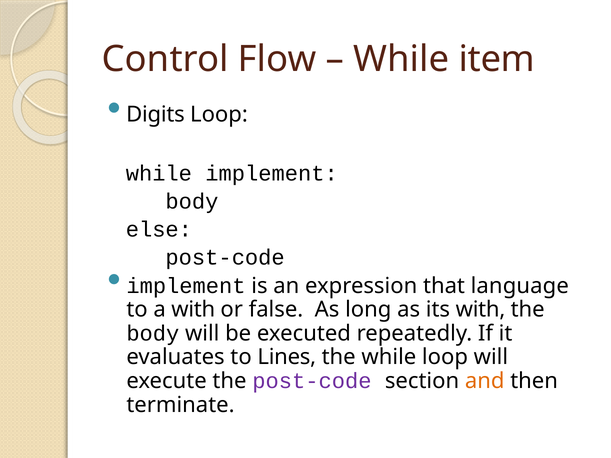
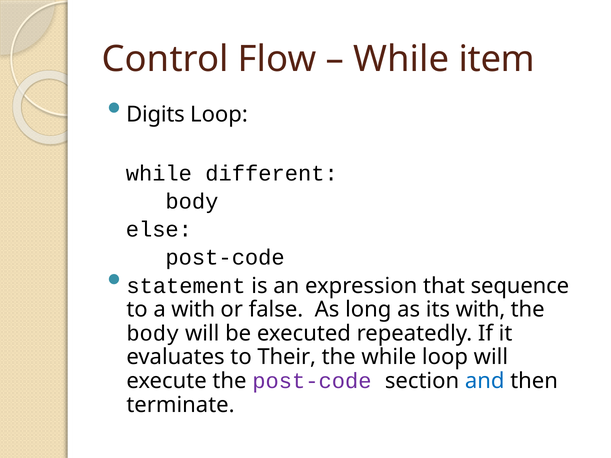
while implement: implement -> different
implement at (186, 286): implement -> statement
language: language -> sequence
Lines: Lines -> Their
and colour: orange -> blue
